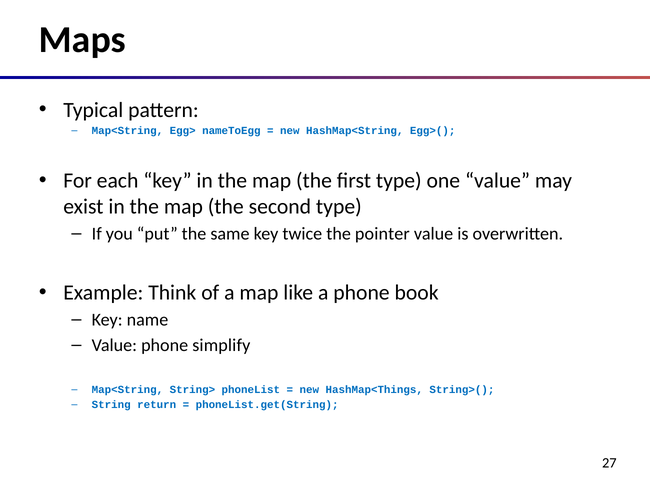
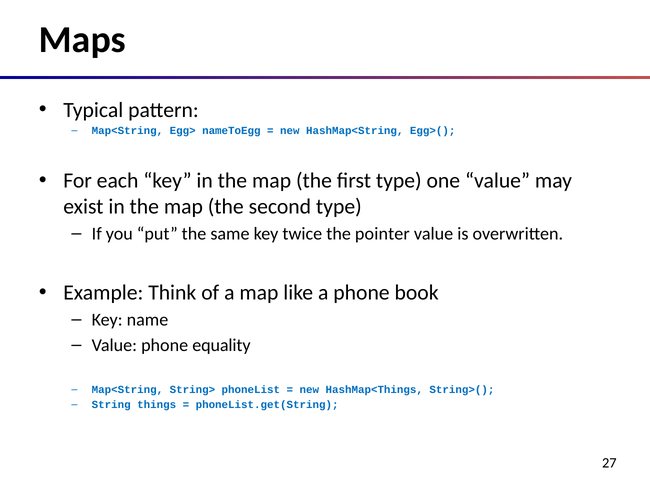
simplify: simplify -> equality
return: return -> things
